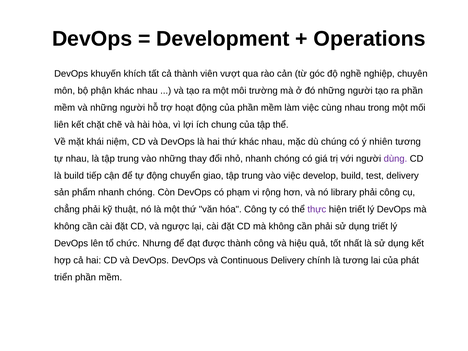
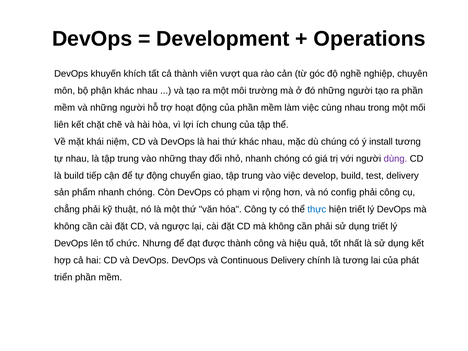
nhiên: nhiên -> install
library: library -> config
thực colour: purple -> blue
